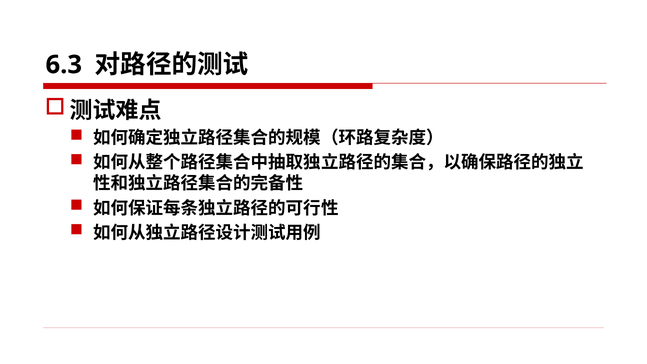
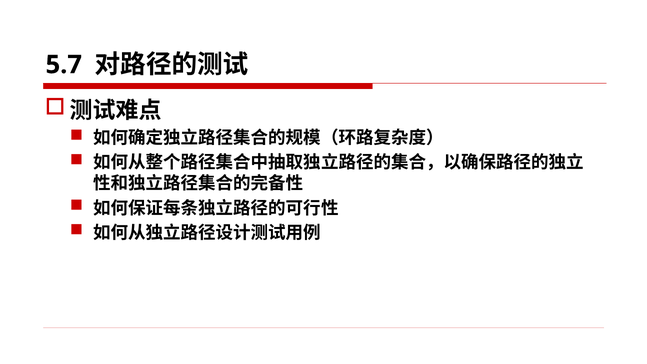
6.3: 6.3 -> 5.7
